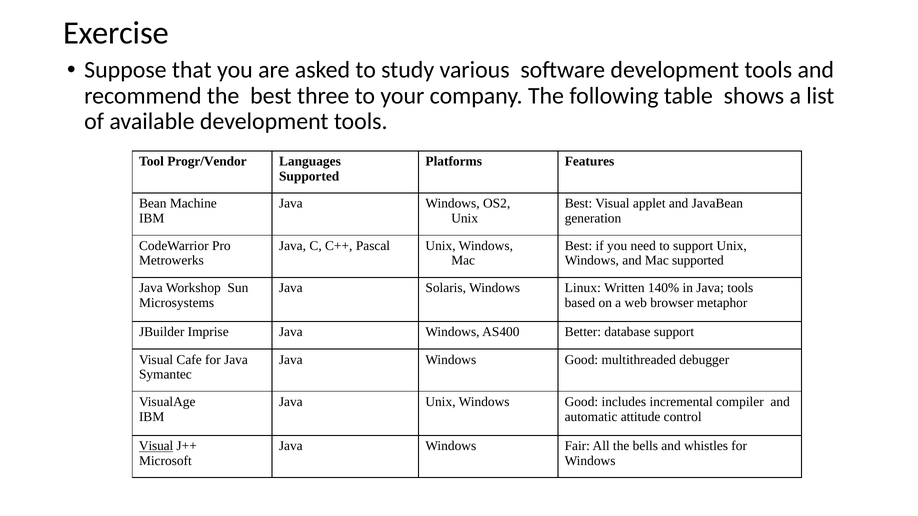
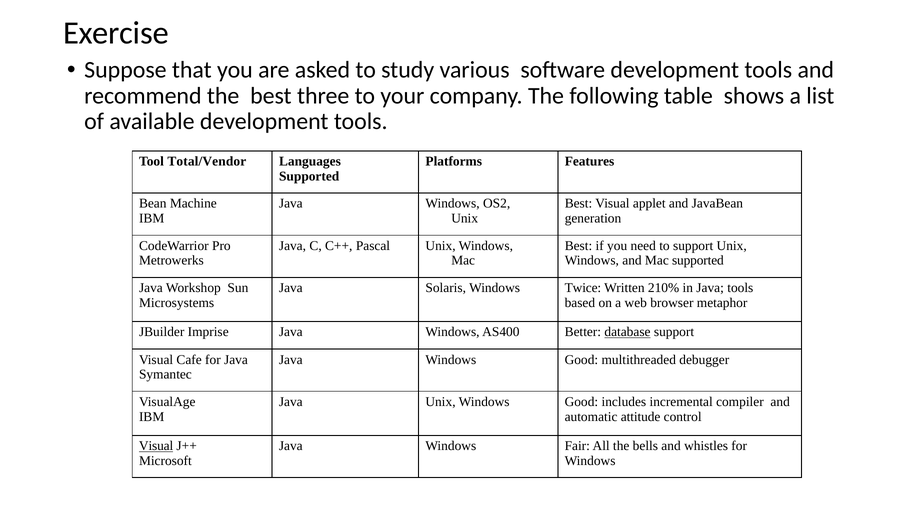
Progr/Vendor: Progr/Vendor -> Total/Vendor
Linux: Linux -> Twice
140%: 140% -> 210%
database underline: none -> present
